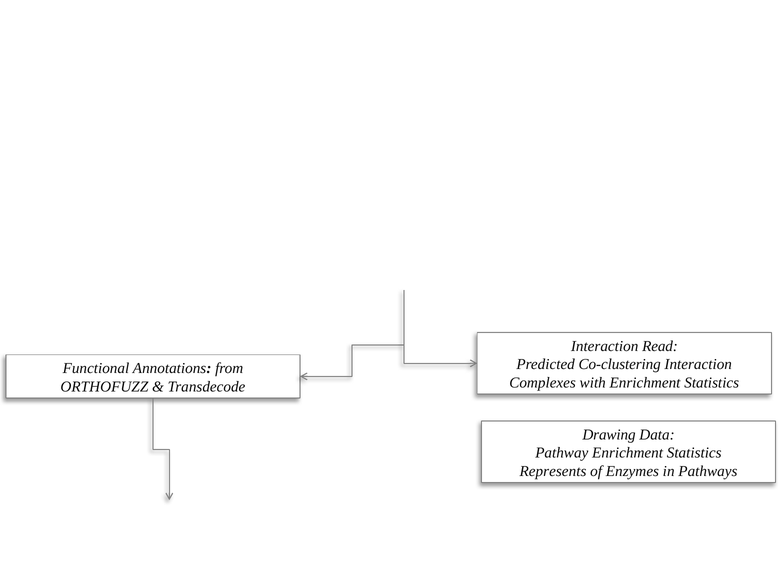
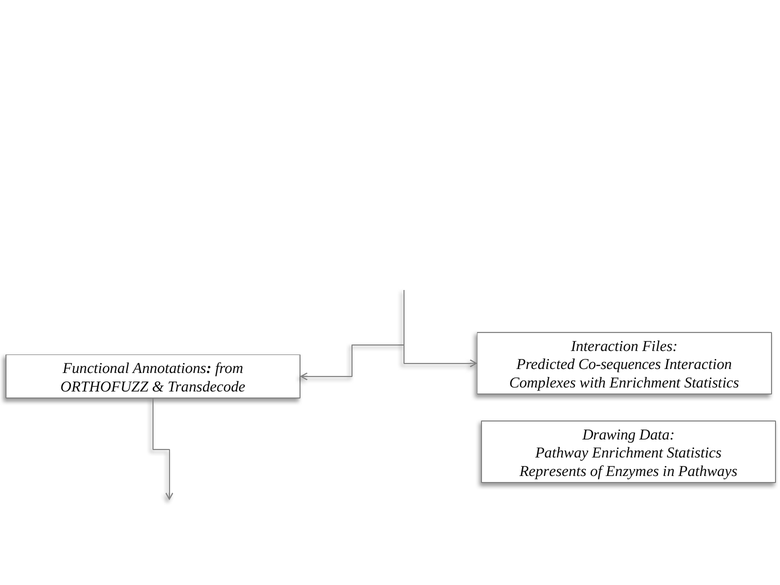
Read: Read -> Files
Co-clustering: Co-clustering -> Co-sequences
